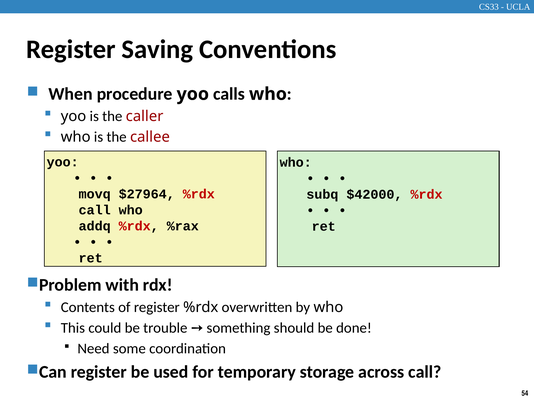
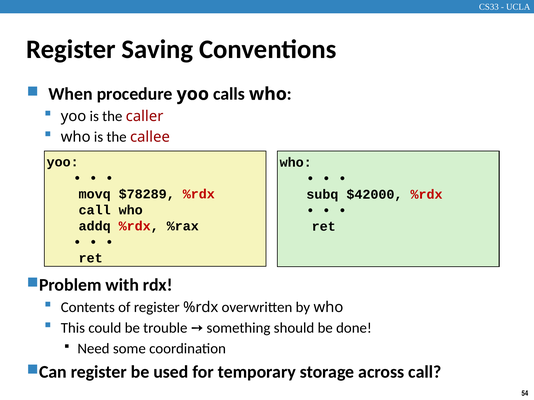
$27964: $27964 -> $78289
